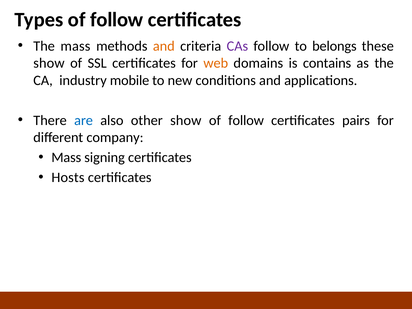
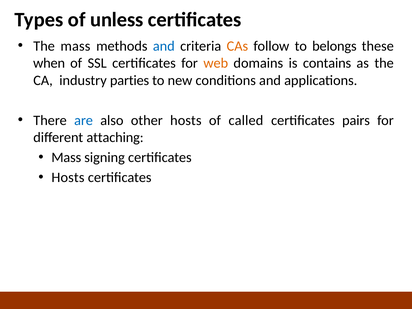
Types of follow: follow -> unless
and at (164, 46) colour: orange -> blue
CAs colour: purple -> orange
show at (49, 63): show -> when
mobile: mobile -> parties
other show: show -> hosts
follow at (246, 120): follow -> called
company: company -> attaching
